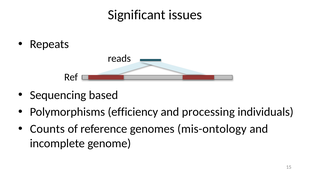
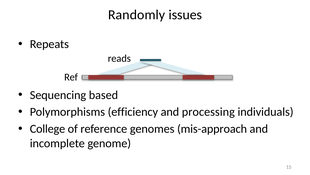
Significant: Significant -> Randomly
Counts: Counts -> College
mis-ontology: mis-ontology -> mis-approach
